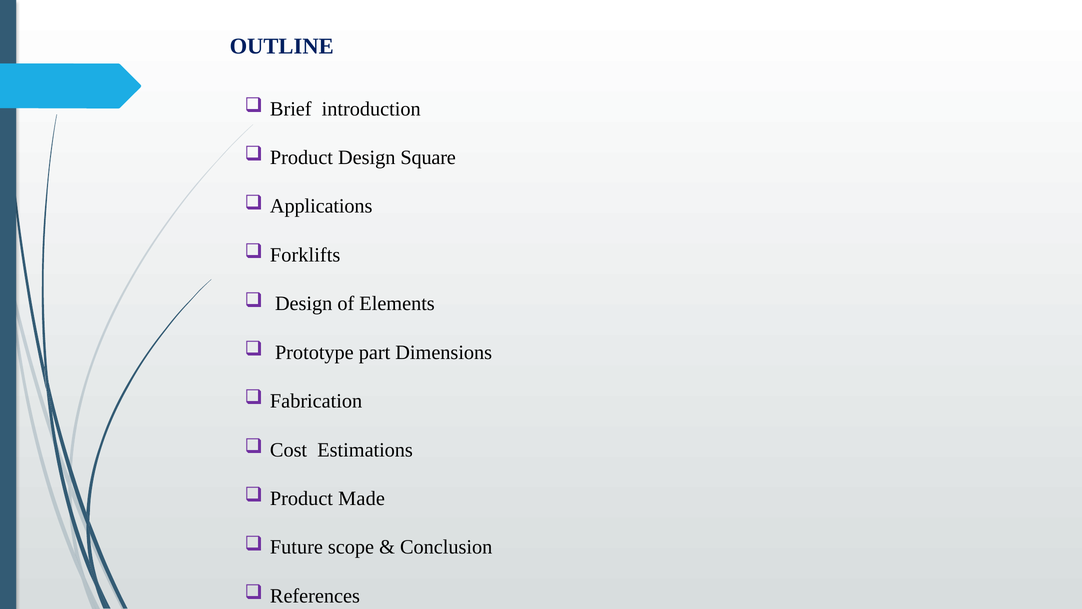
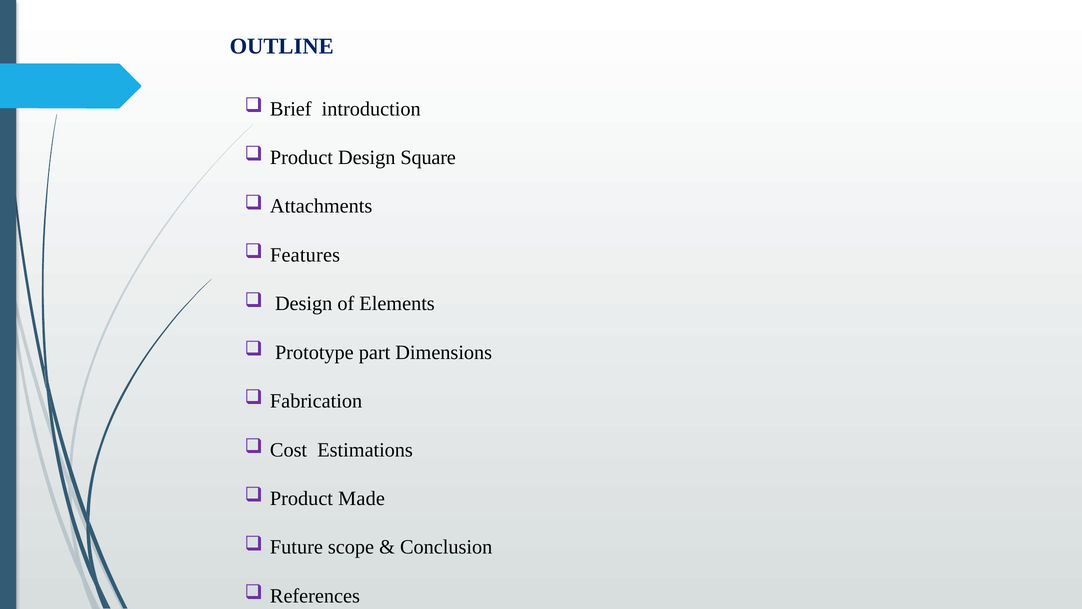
Applications: Applications -> Attachments
Forklifts: Forklifts -> Features
